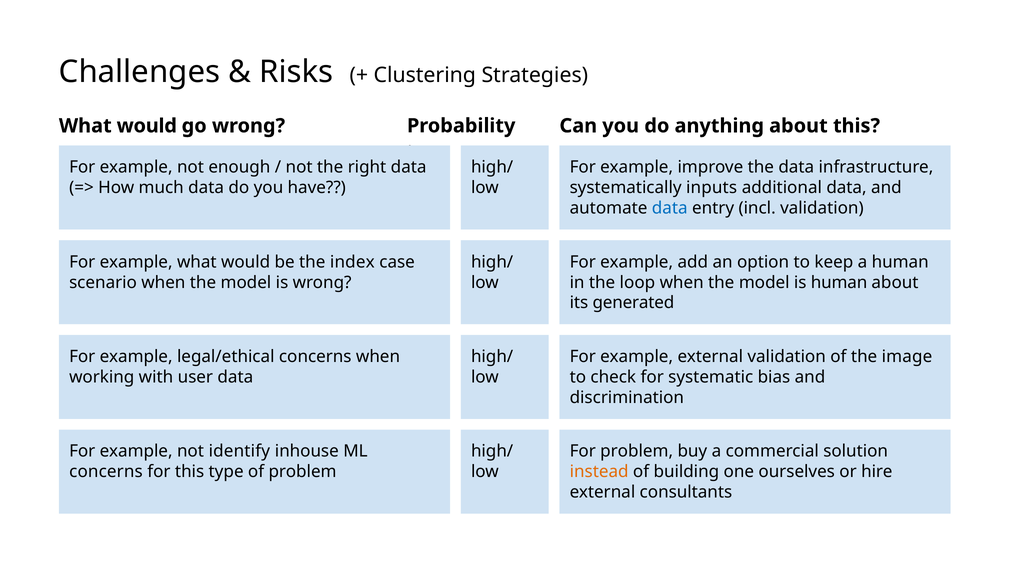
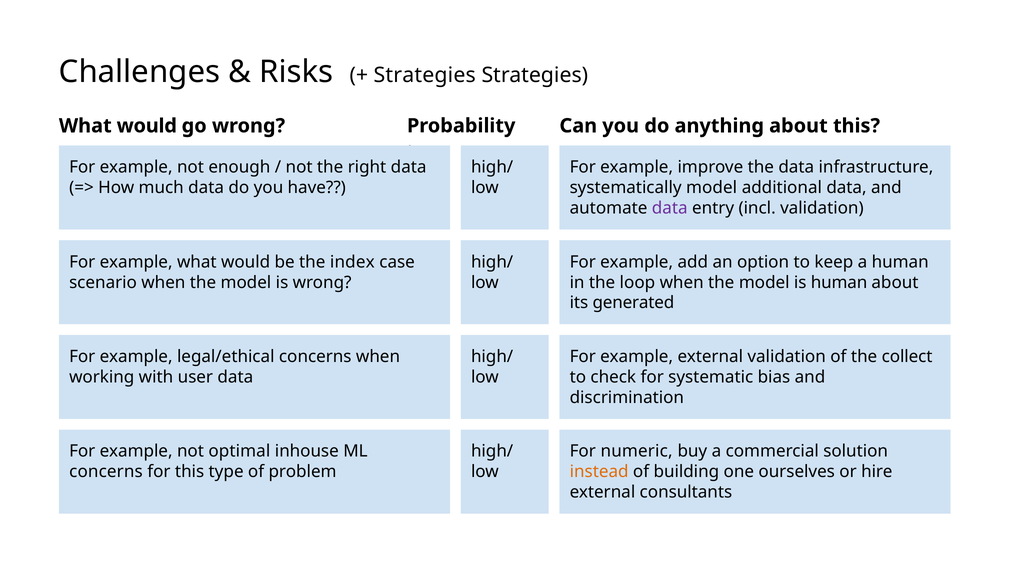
Clustering at (425, 75): Clustering -> Strategies
systematically inputs: inputs -> model
data at (670, 208) colour: blue -> purple
image: image -> collect
identify: identify -> optimal
For problem: problem -> numeric
